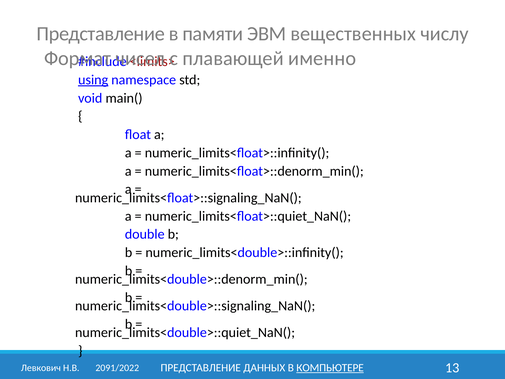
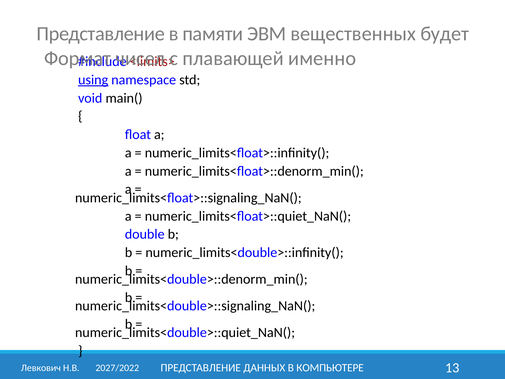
числу: числу -> будет
2091/2022: 2091/2022 -> 2027/2022
КОМПЬЮТЕРЕ underline: present -> none
